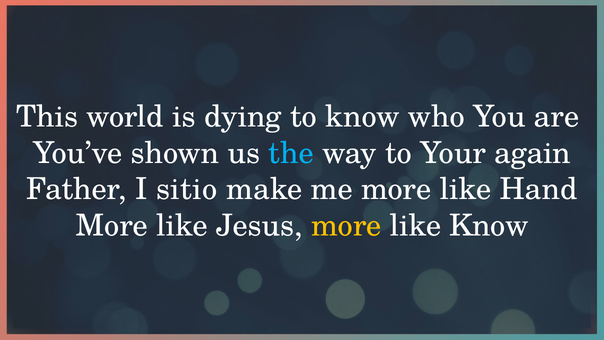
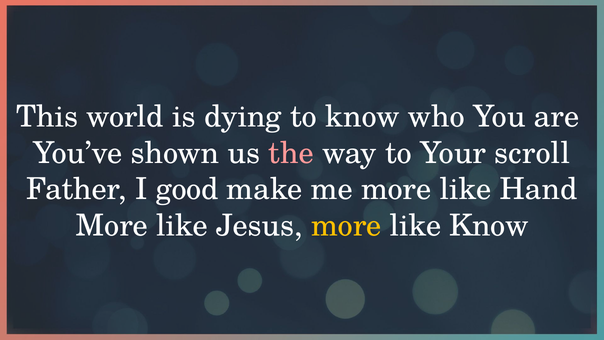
the colour: light blue -> pink
again: again -> scroll
sitio: sitio -> good
